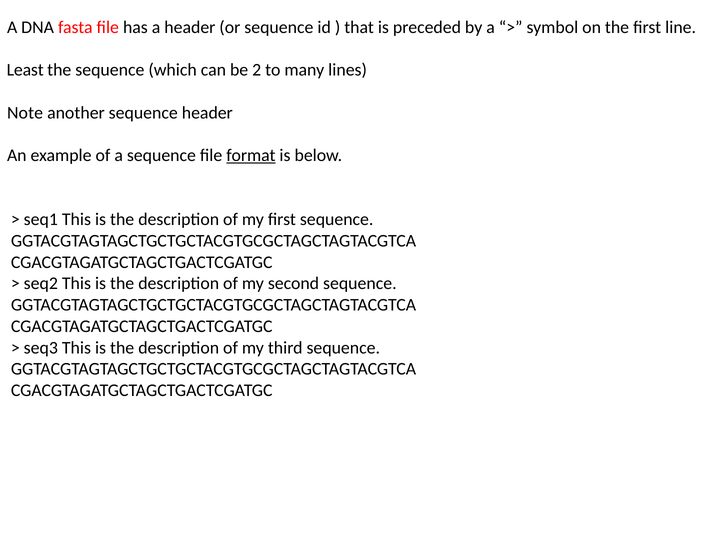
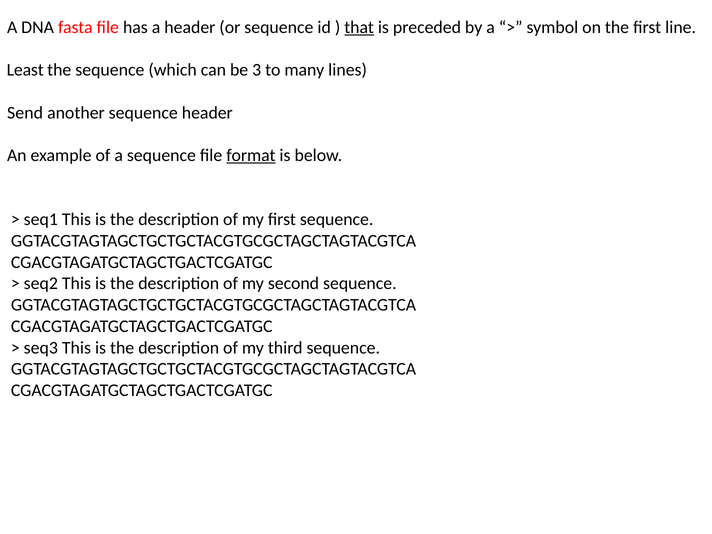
that underline: none -> present
2: 2 -> 3
Note: Note -> Send
